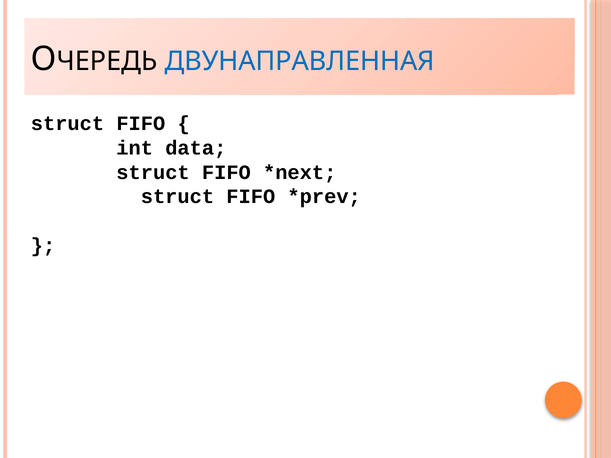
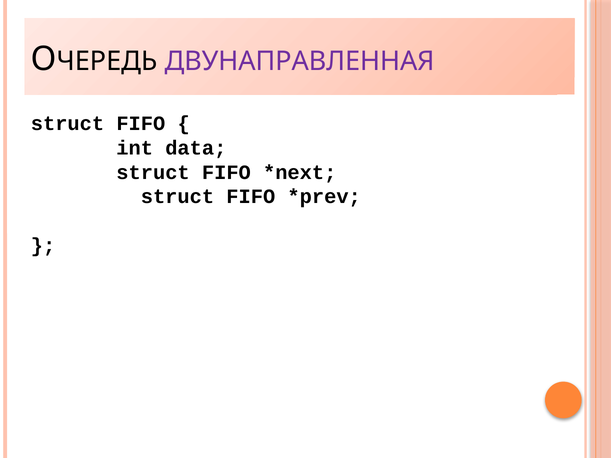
ДВУНАПРАВЛЕННАЯ colour: blue -> purple
